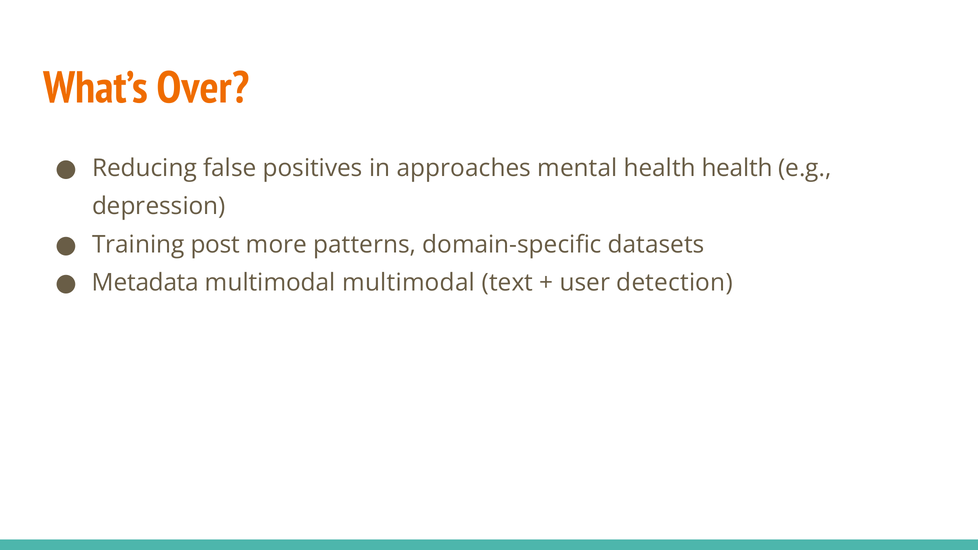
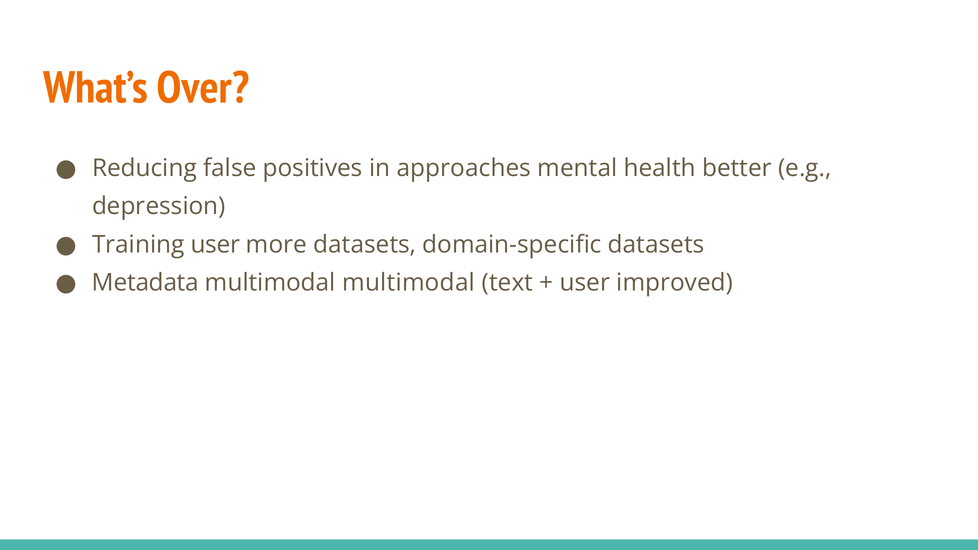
health health: health -> better
Training post: post -> user
more patterns: patterns -> datasets
detection: detection -> improved
